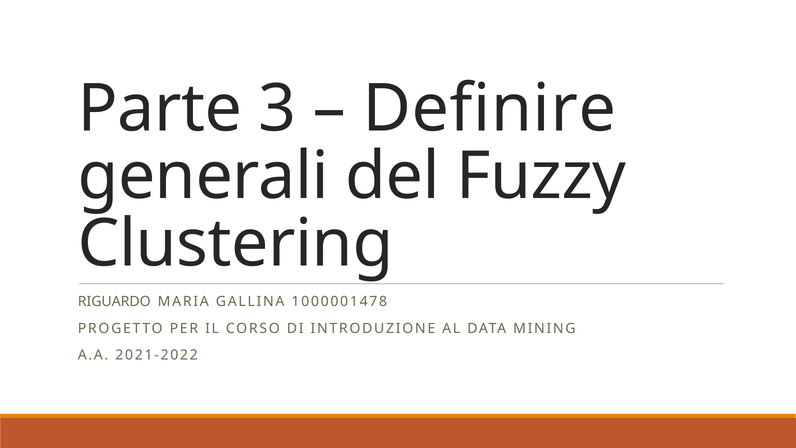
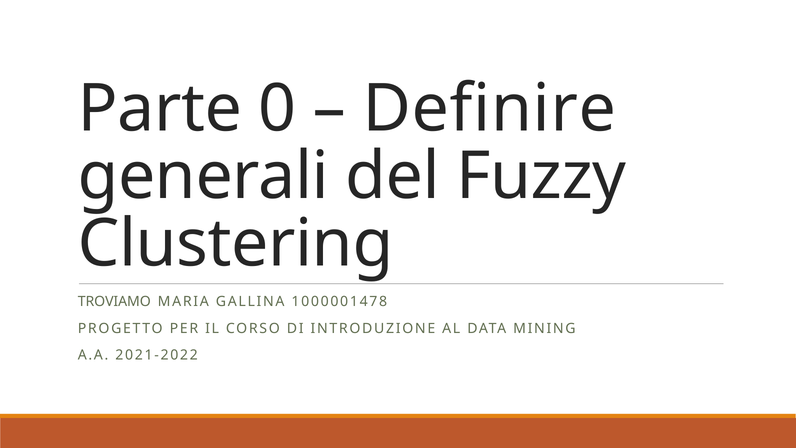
3: 3 -> 0
RIGUARDO: RIGUARDO -> TROVIAMO
